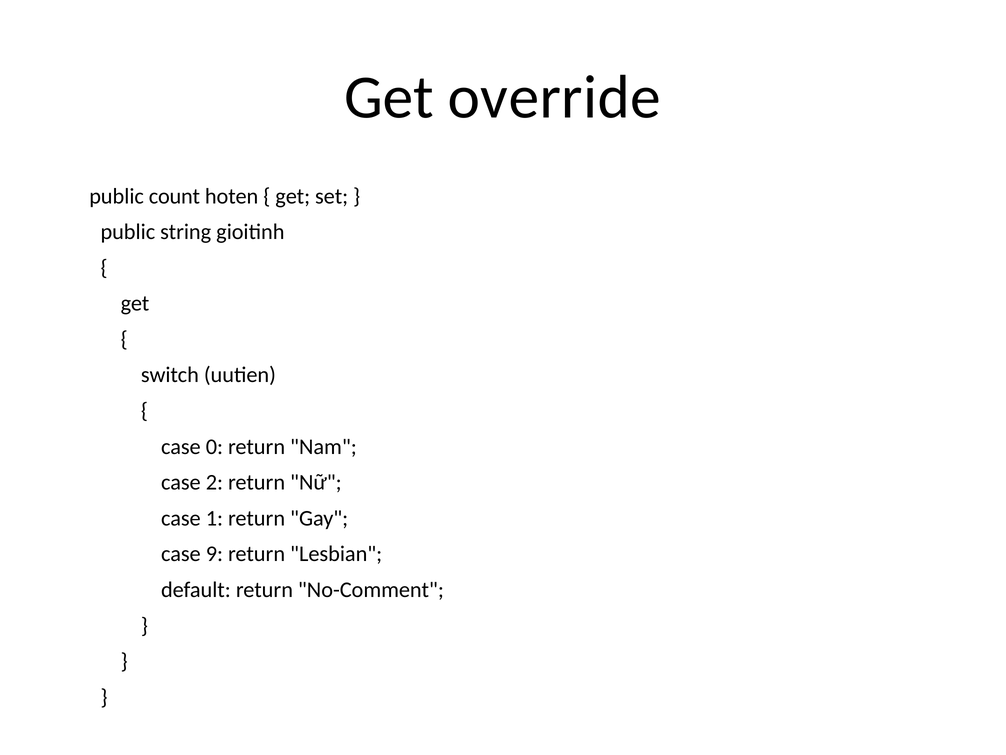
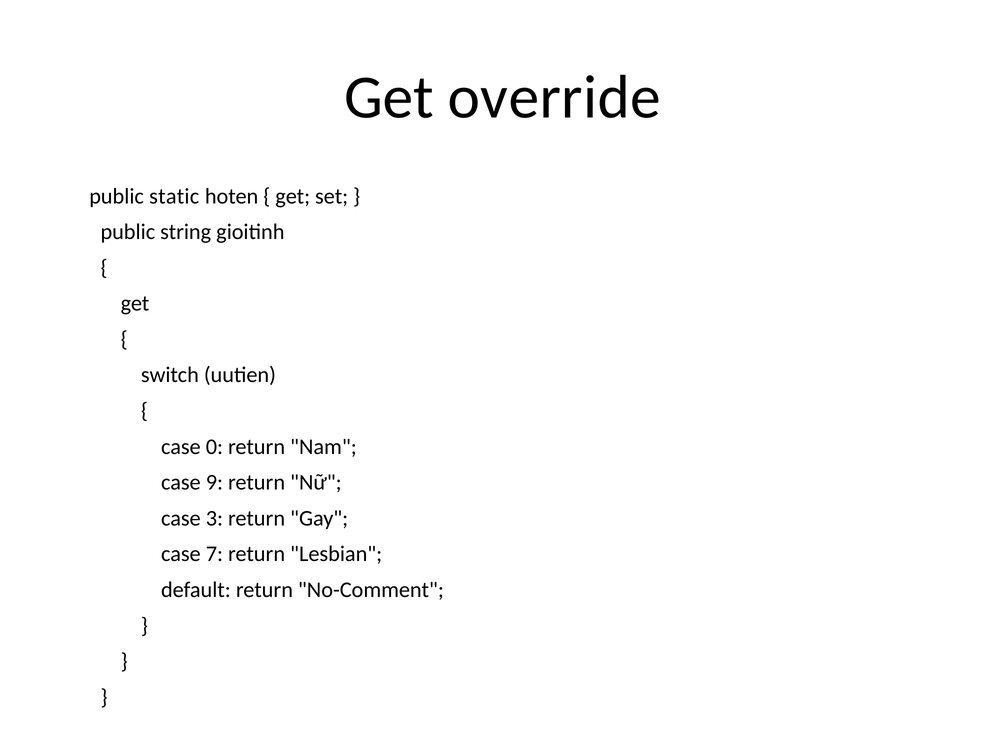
count: count -> static
2: 2 -> 9
1: 1 -> 3
9: 9 -> 7
